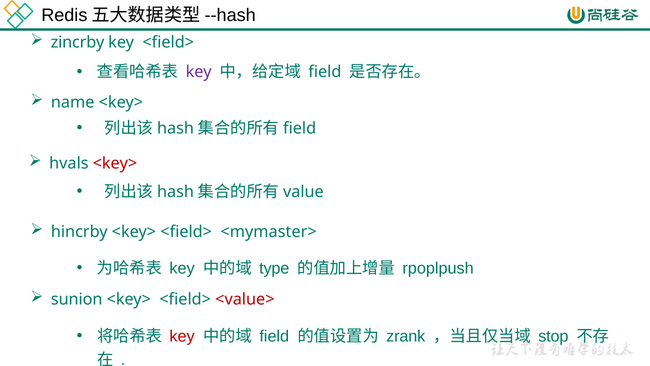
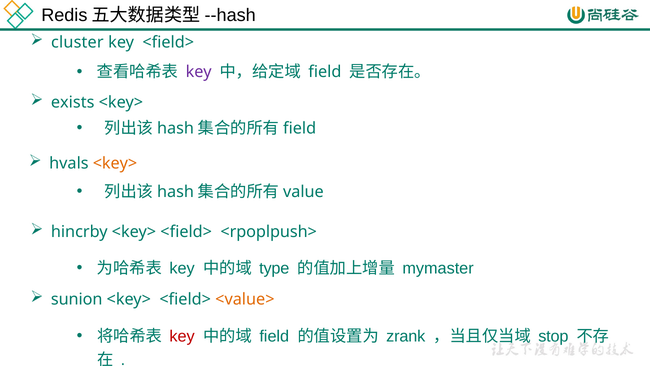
zincrby: zincrby -> cluster
name: name -> exists
<key> at (115, 163) colour: red -> orange
<mymaster>: <mymaster> -> <rpoplpush>
rpoplpush: rpoplpush -> mymaster
<value> colour: red -> orange
